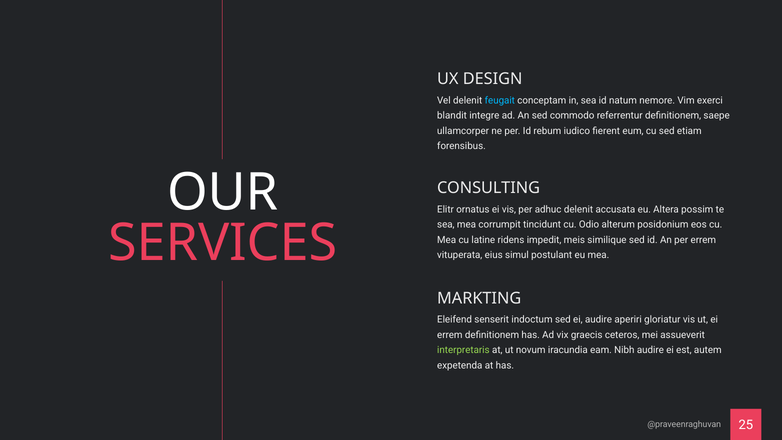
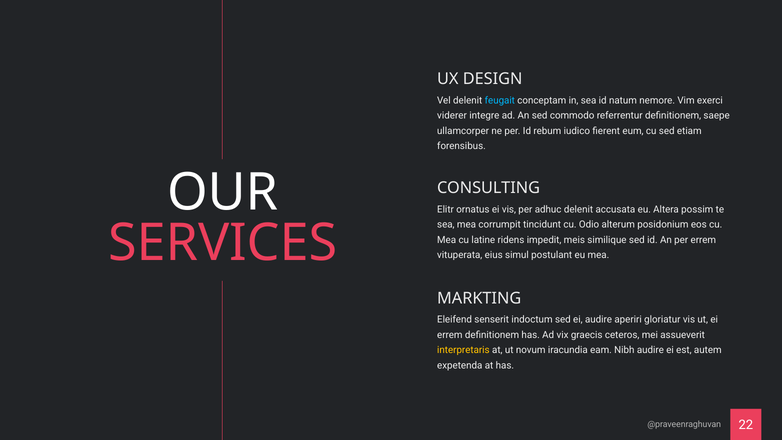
blandit: blandit -> viderer
interpretaris colour: light green -> yellow
25: 25 -> 22
